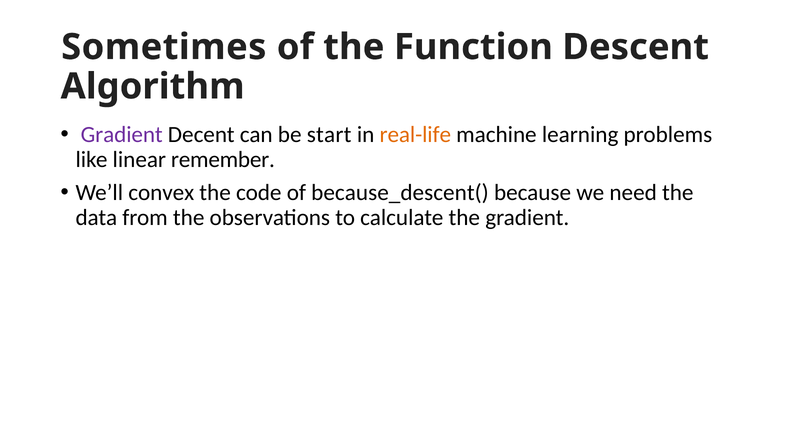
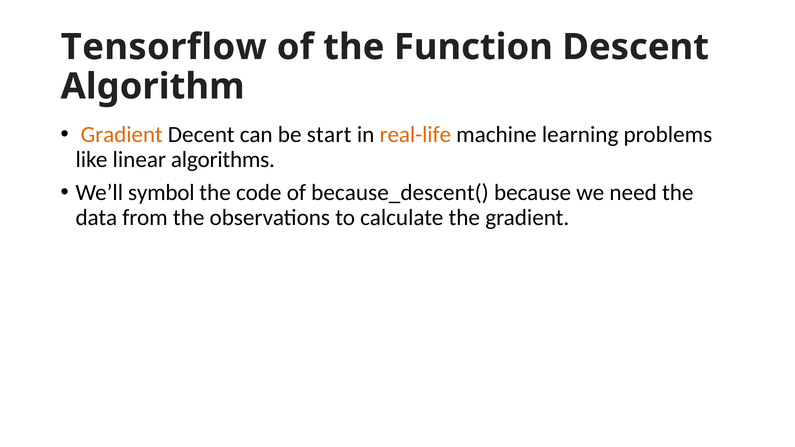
Sometimes: Sometimes -> Tensorflow
Gradient at (122, 134) colour: purple -> orange
remember: remember -> algorithms
convex: convex -> symbol
